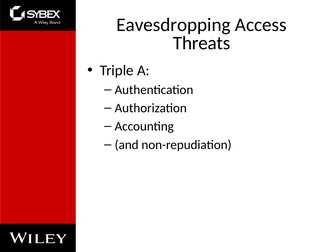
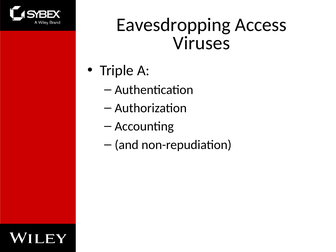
Threats: Threats -> Viruses
